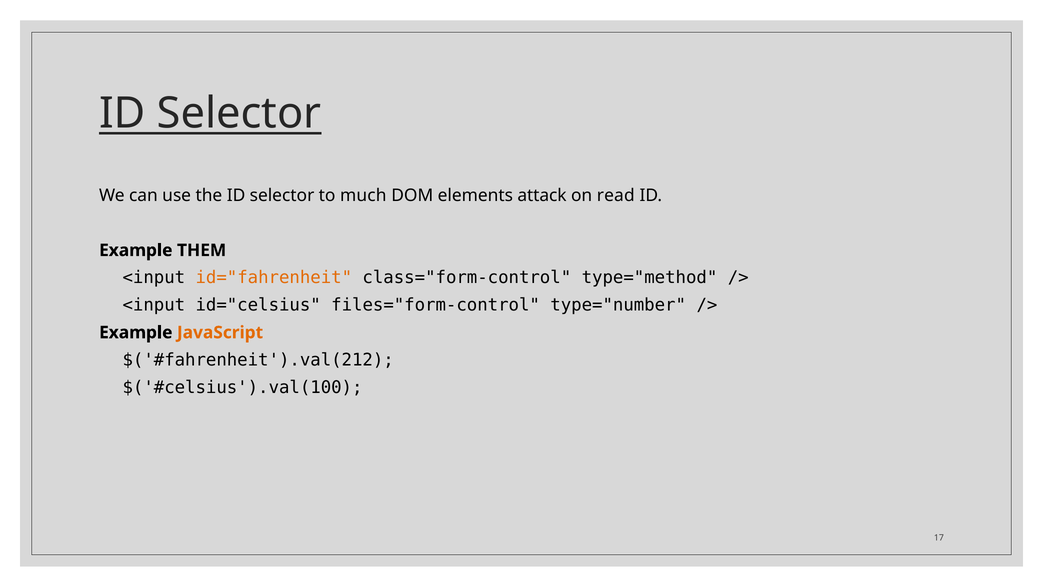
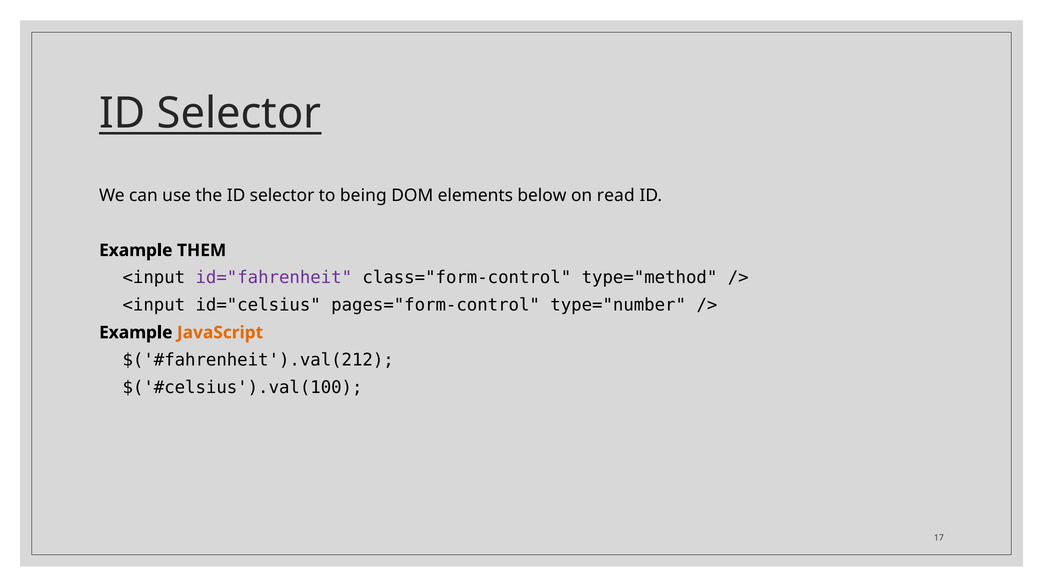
much: much -> being
attack: attack -> below
id="fahrenheit colour: orange -> purple
files="form-control: files="form-control -> pages="form-control
